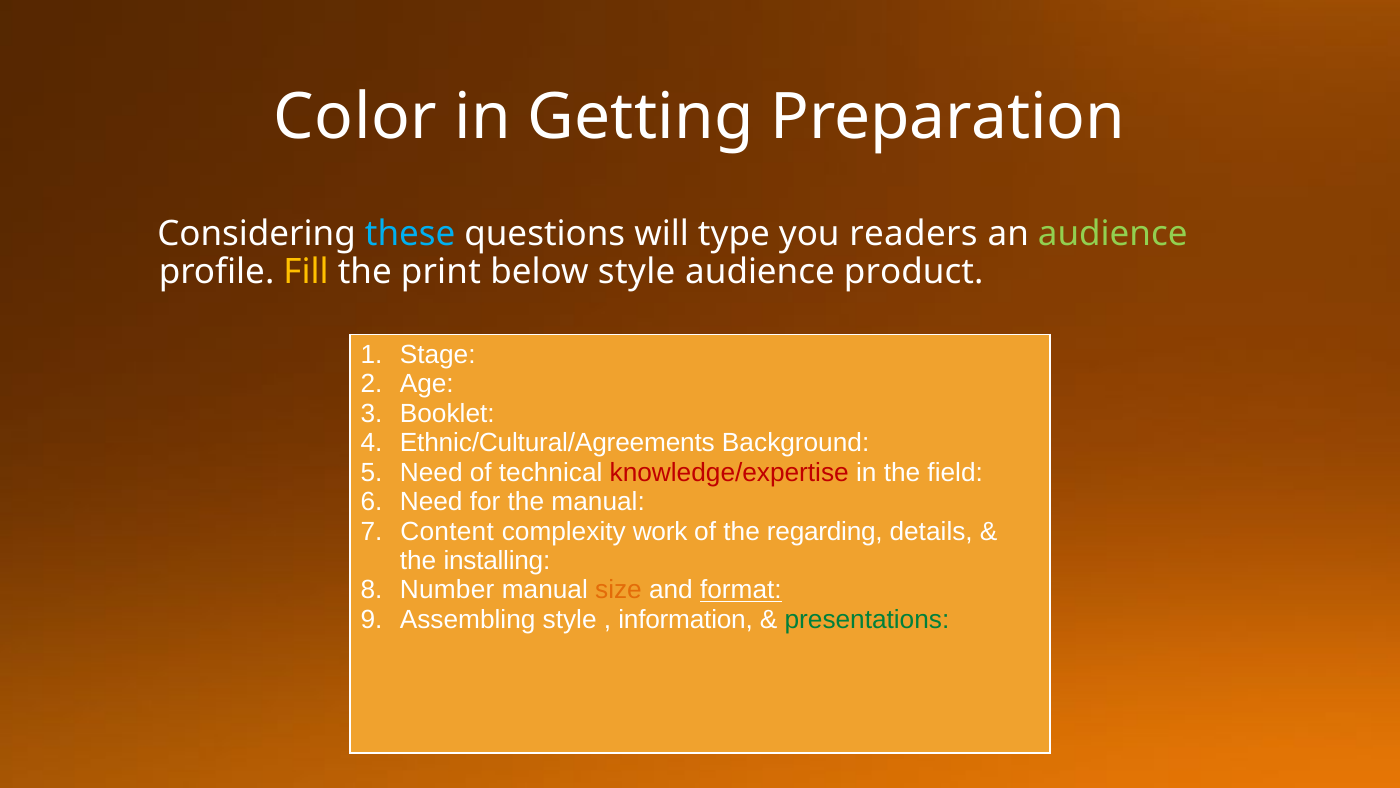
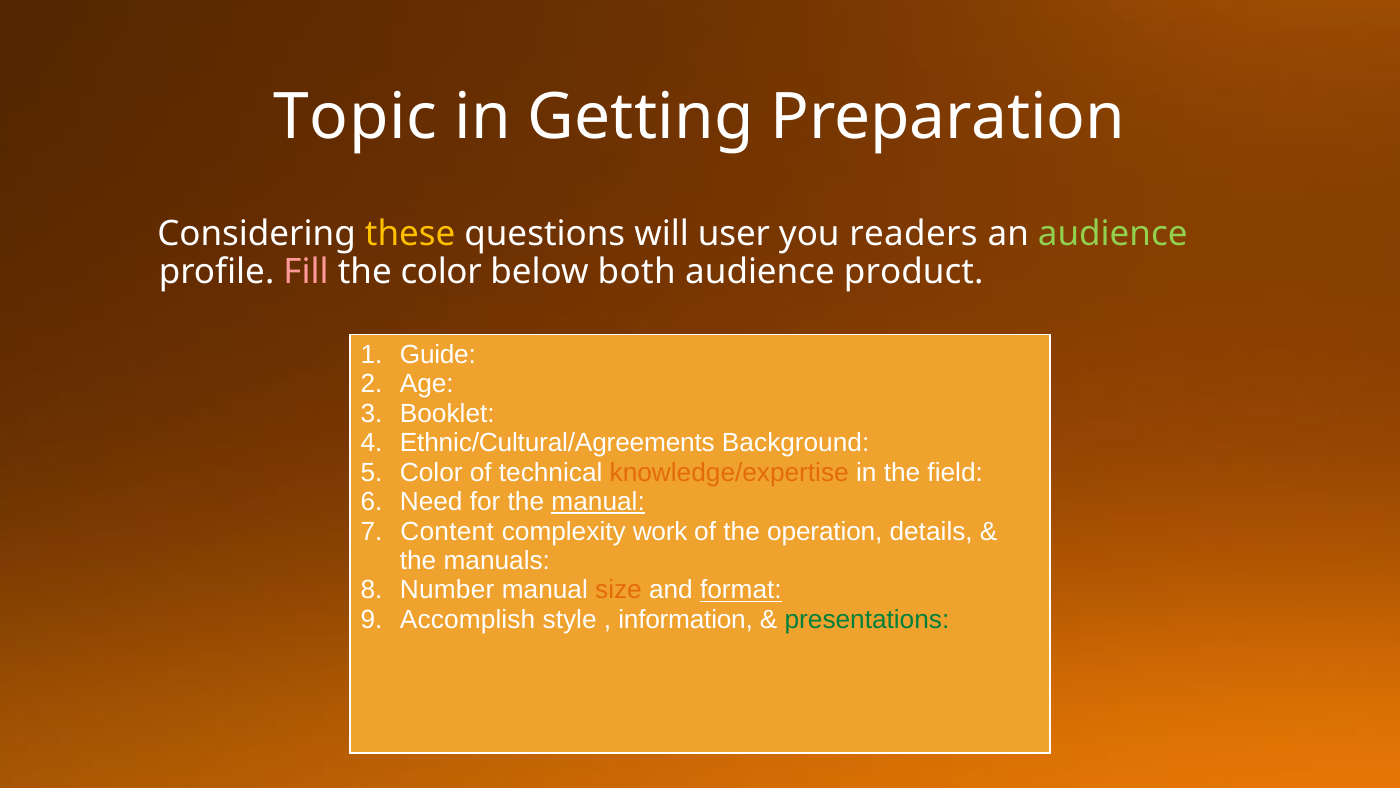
Color: Color -> Topic
these colour: light blue -> yellow
type: type -> user
Fill colour: yellow -> pink
the print: print -> color
below style: style -> both
Stage: Stage -> Guide
Need at (431, 472): Need -> Color
knowledge/expertise colour: red -> orange
manual at (598, 502) underline: none -> present
regarding: regarding -> operation
installing: installing -> manuals
Assembling: Assembling -> Accomplish
